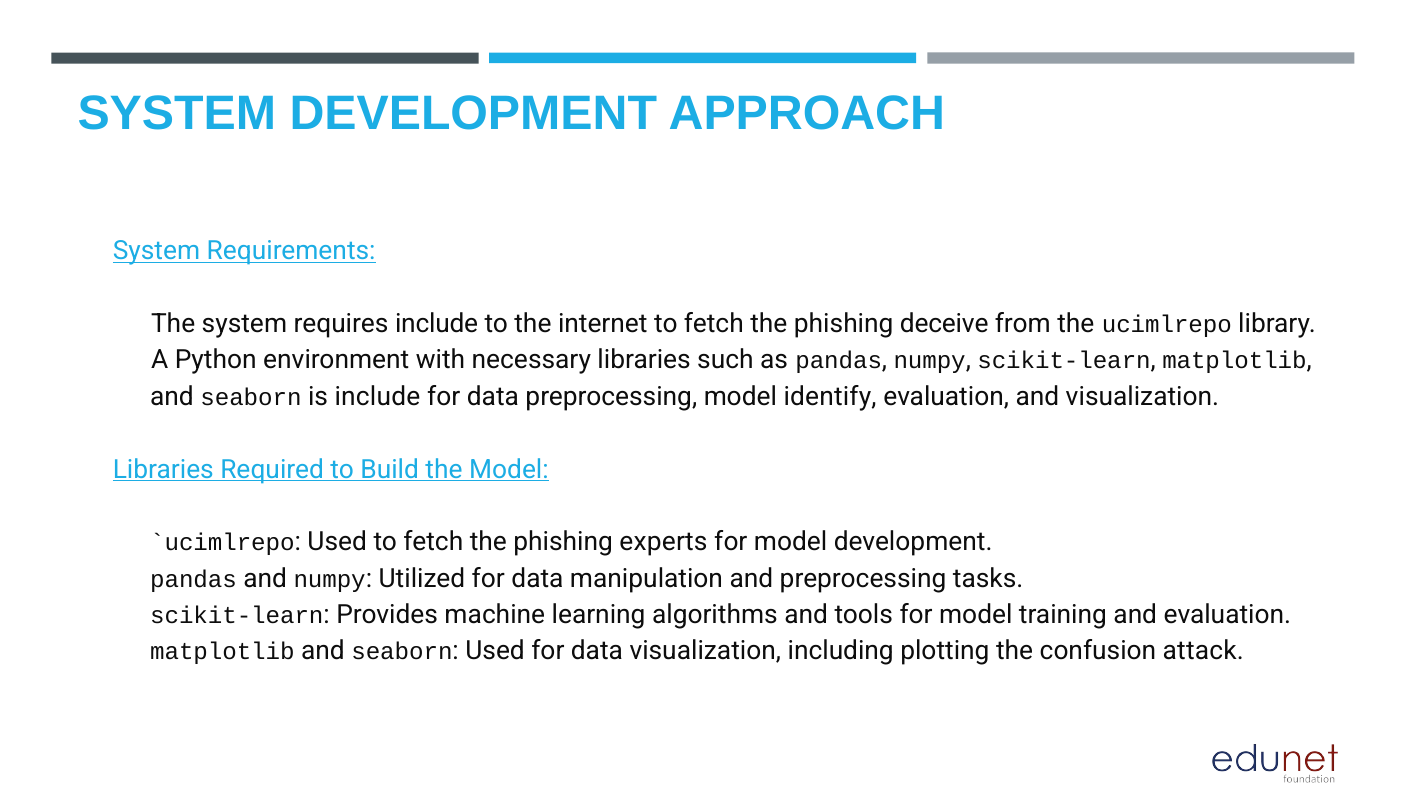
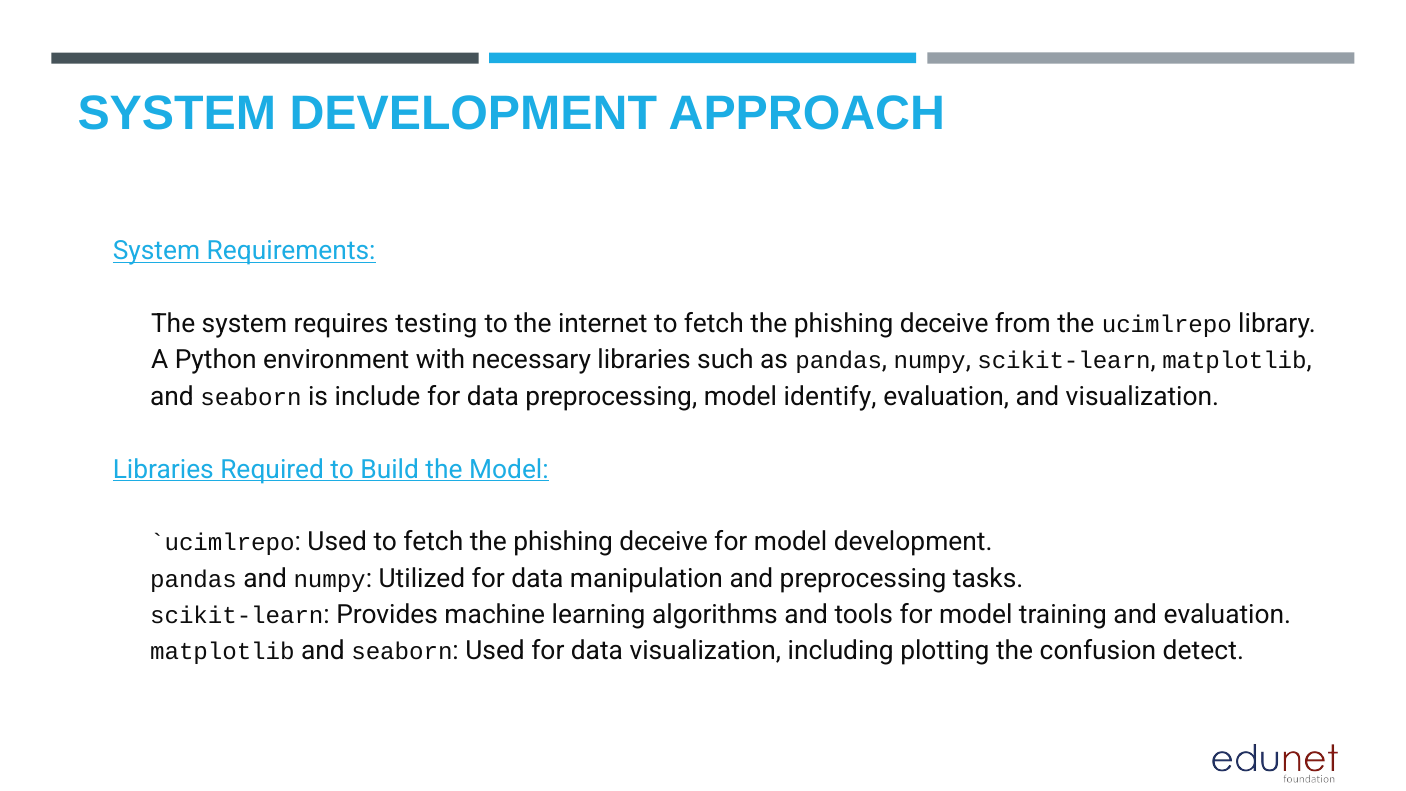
requires include: include -> testing
experts at (663, 542): experts -> deceive
attack: attack -> detect
